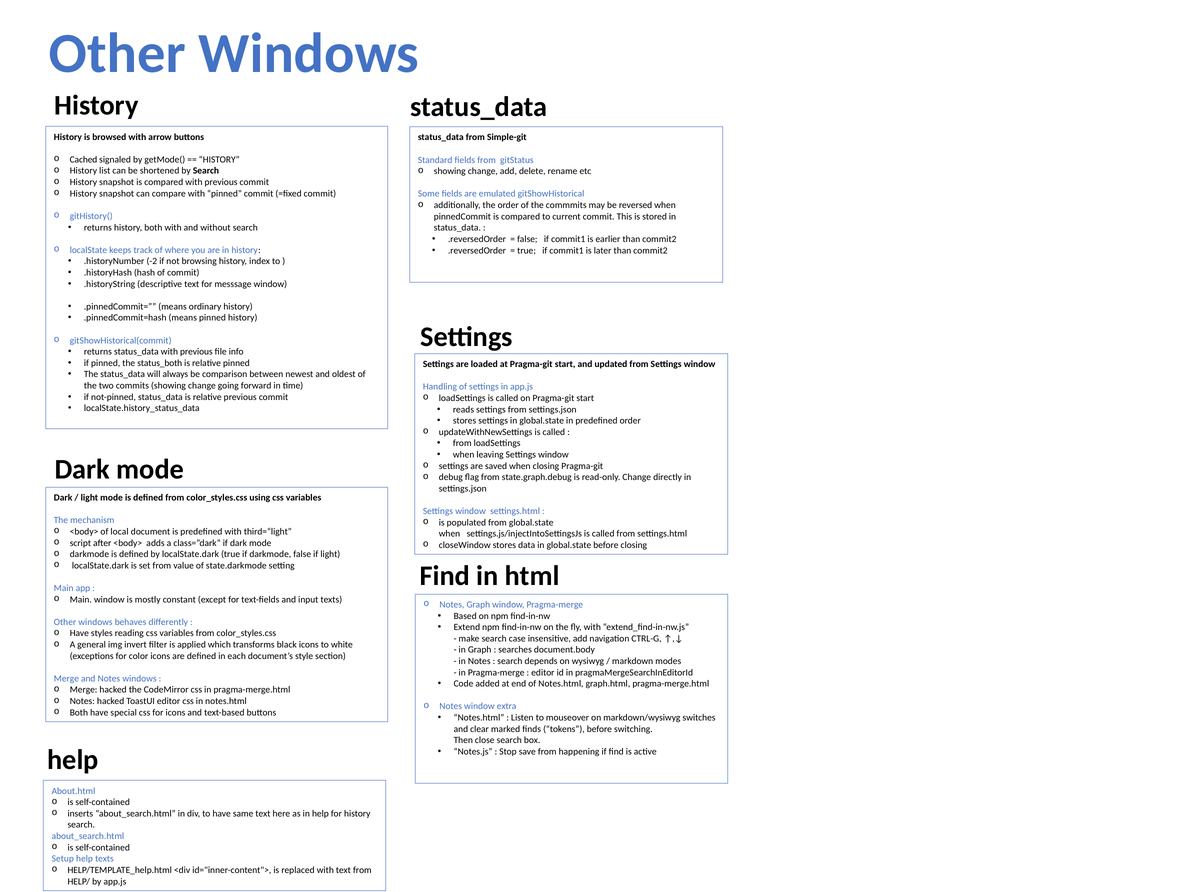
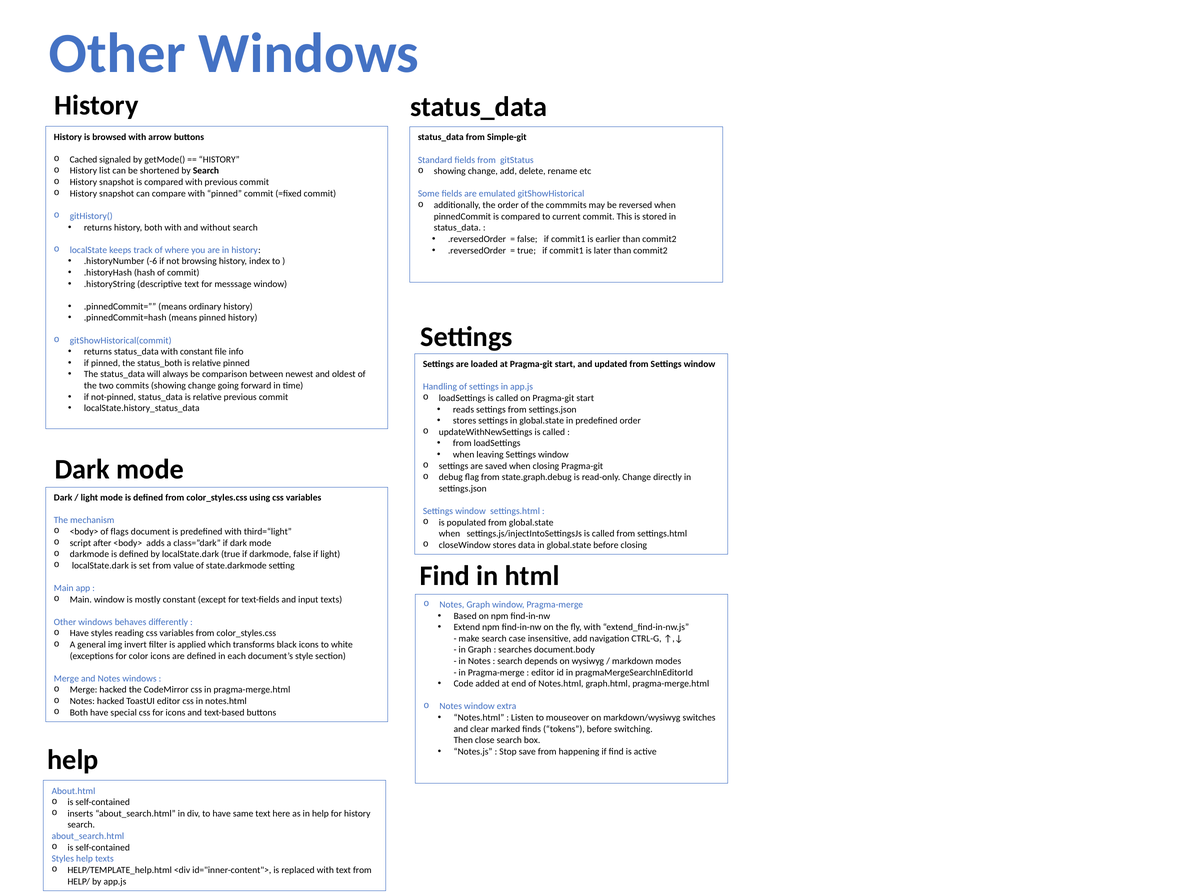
-2: -2 -> -6
status_data with previous: previous -> constant
local: local -> flags
Setup at (63, 859): Setup -> Styles
